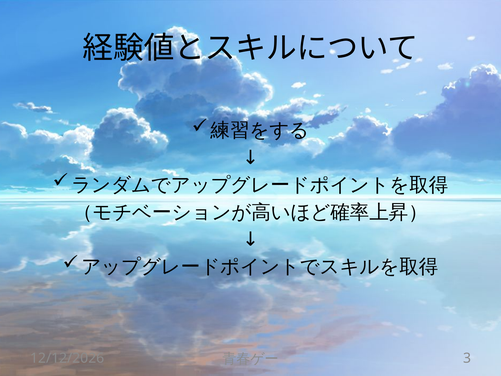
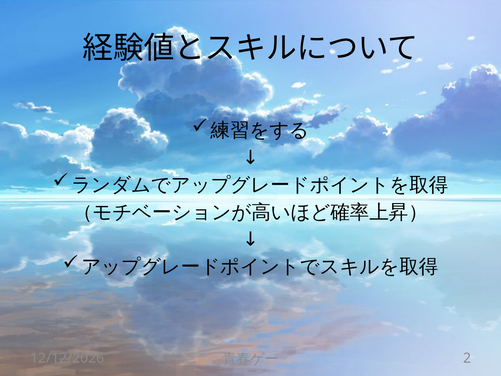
3: 3 -> 2
